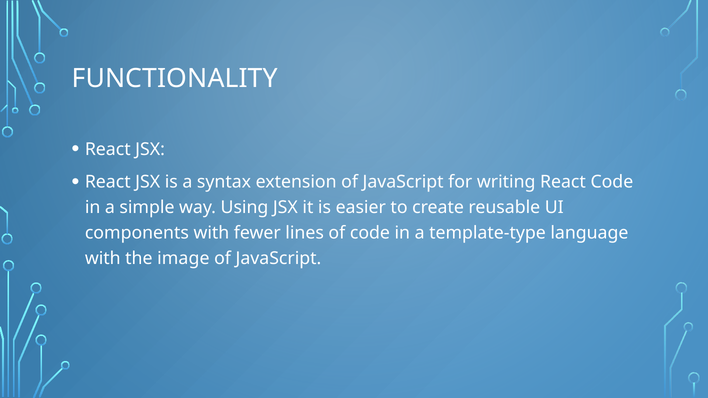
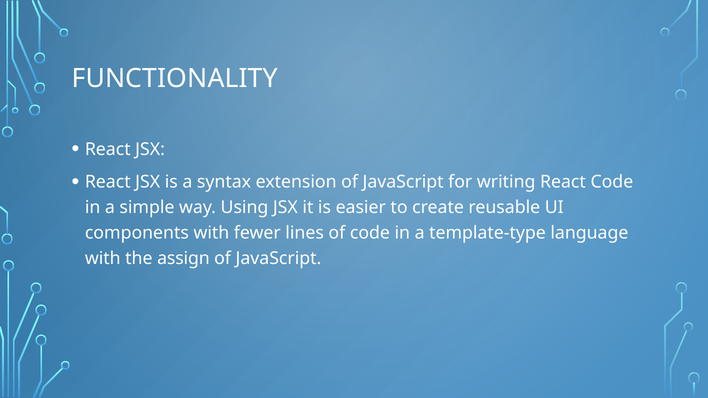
image: image -> assign
